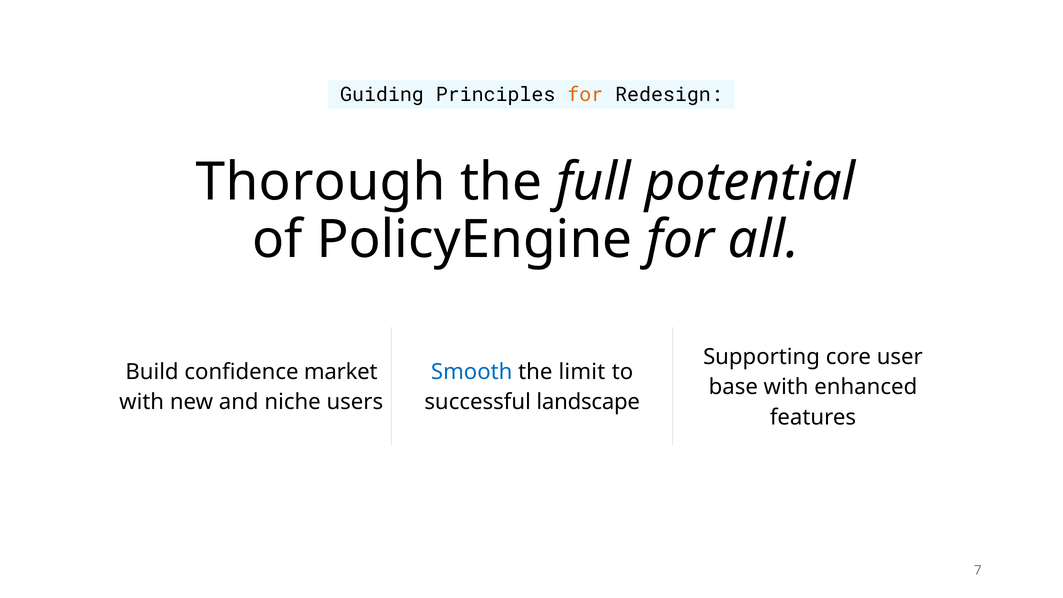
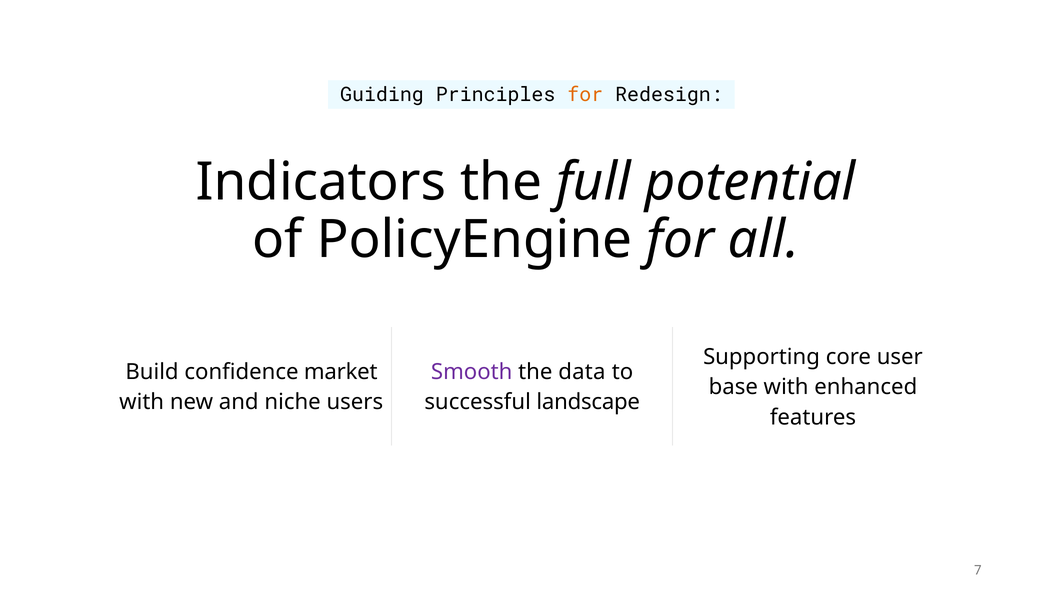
Thorough: Thorough -> Indicators
Smooth colour: blue -> purple
limit: limit -> data
